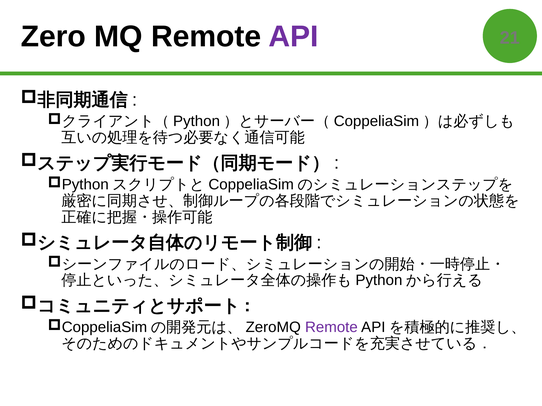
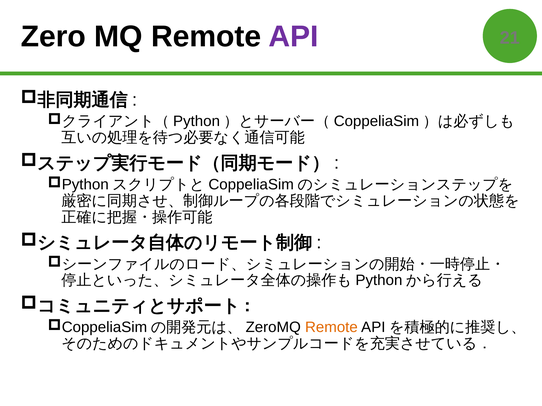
Remote at (331, 328) colour: purple -> orange
